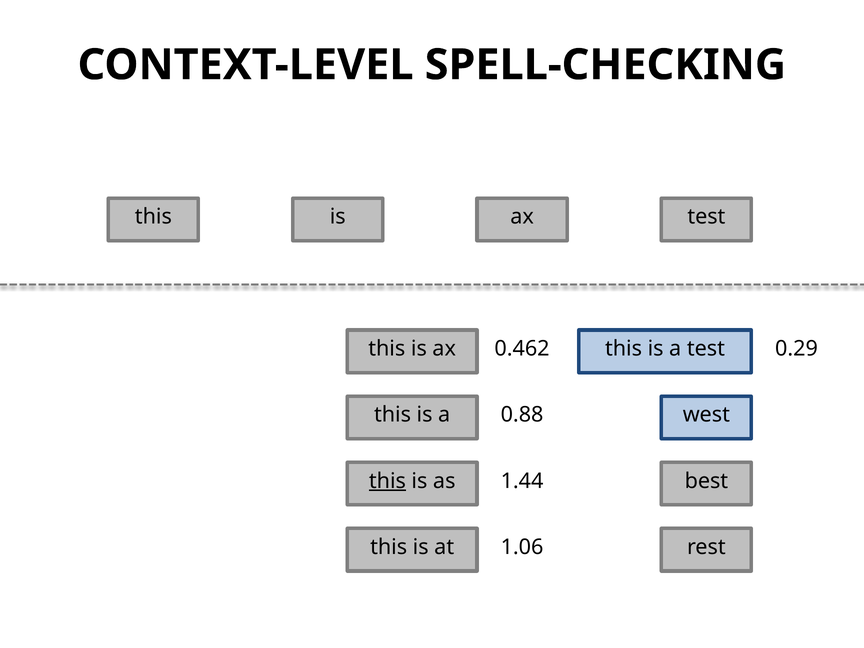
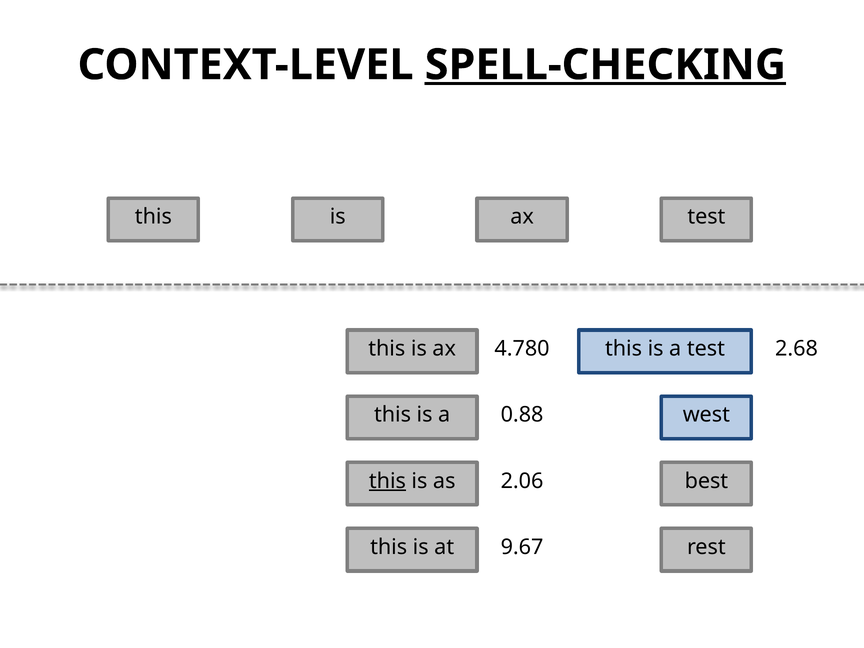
SPELL-CHECKING underline: none -> present
0.462: 0.462 -> 4.780
0.29: 0.29 -> 2.68
1.44: 1.44 -> 2.06
1.06: 1.06 -> 9.67
